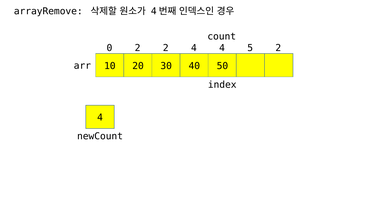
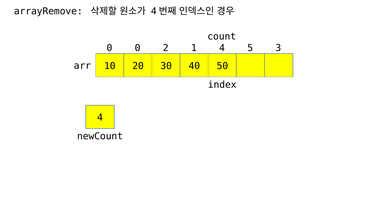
0 2: 2 -> 0
2 4: 4 -> 1
5 2: 2 -> 3
